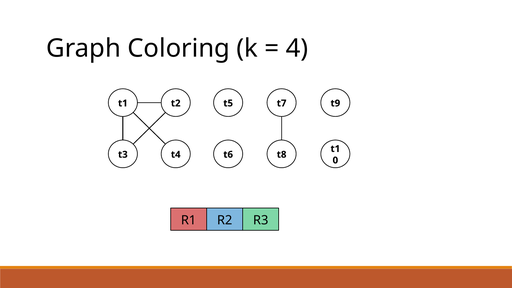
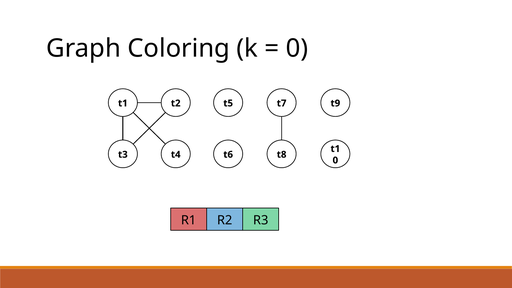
4 at (297, 48): 4 -> 0
